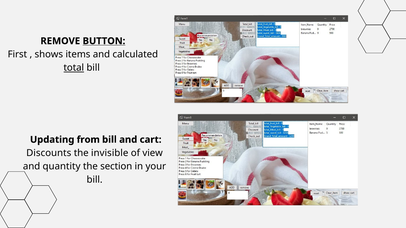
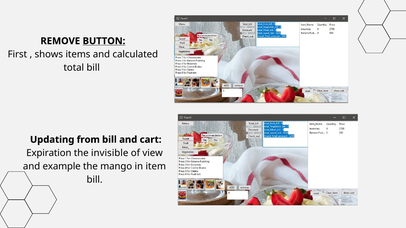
total underline: present -> none
Discounts: Discounts -> Expiration
quantity: quantity -> example
section: section -> mango
your: your -> item
